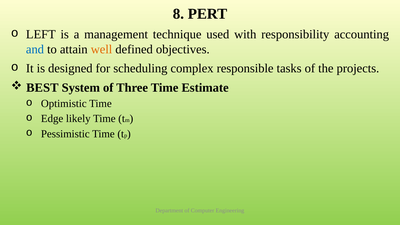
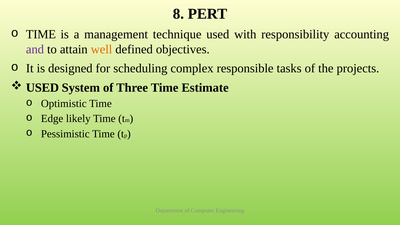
LEFT at (41, 34): LEFT -> TIME
and colour: blue -> purple
BEST at (42, 88): BEST -> USED
